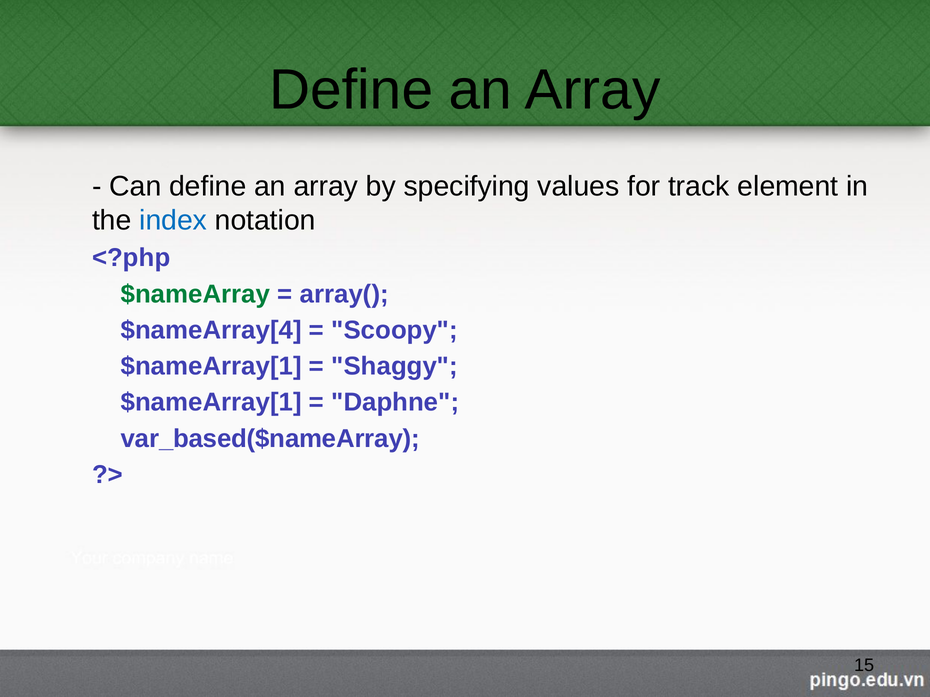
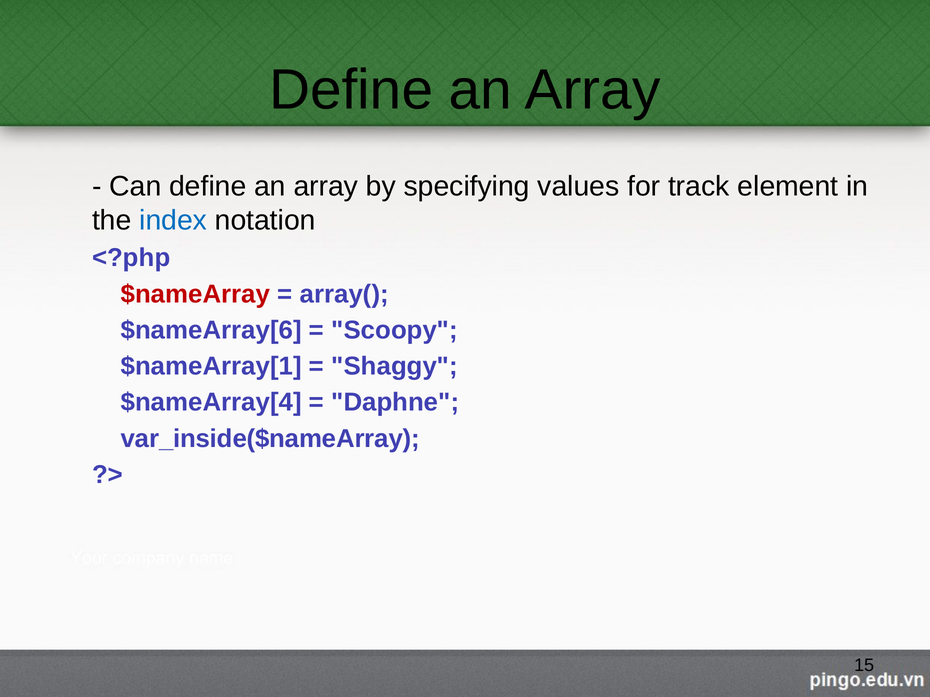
$nameArray colour: green -> red
$nameArray[4: $nameArray[4 -> $nameArray[6
$nameArray[1 at (211, 403): $nameArray[1 -> $nameArray[4
var_based($nameArray: var_based($nameArray -> var_inside($nameArray
